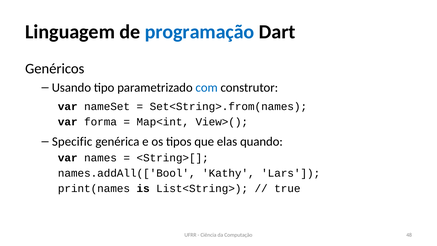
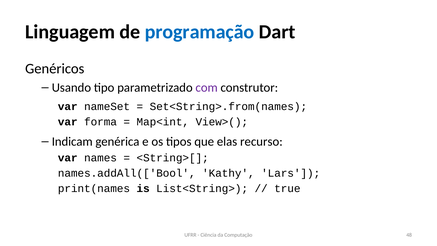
com colour: blue -> purple
Specific: Specific -> Indicam
quando: quando -> recurso
